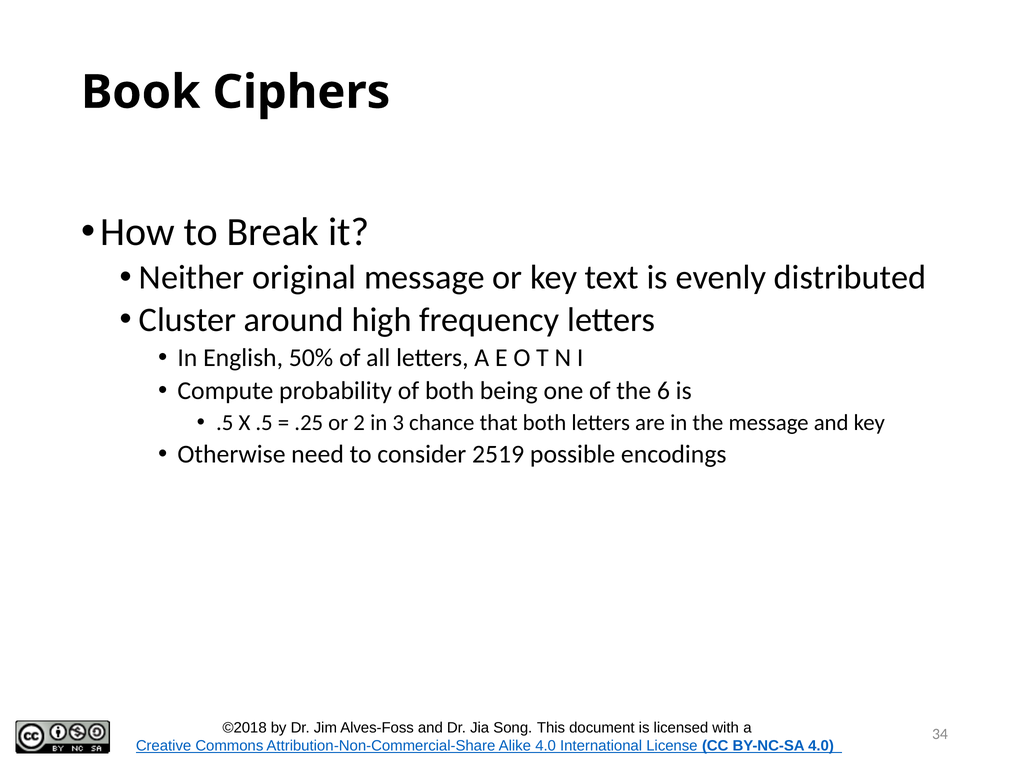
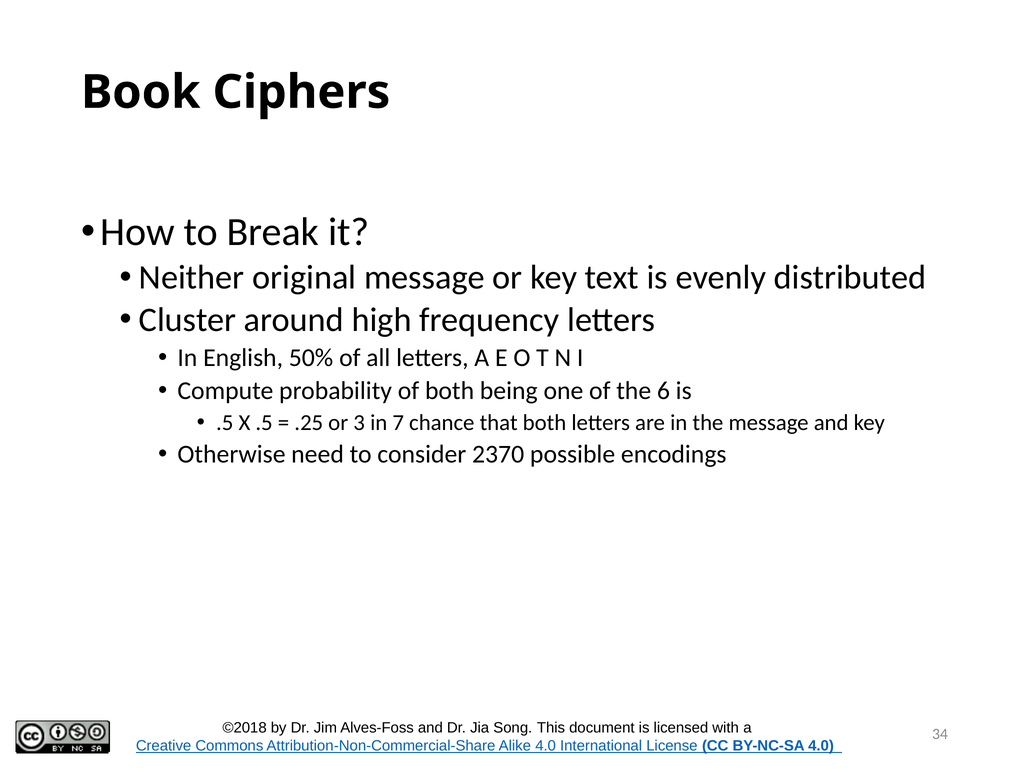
2: 2 -> 3
3: 3 -> 7
2519: 2519 -> 2370
